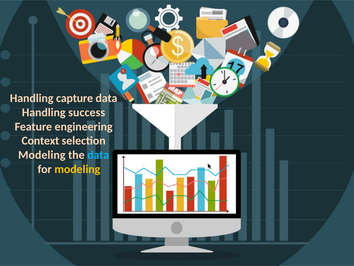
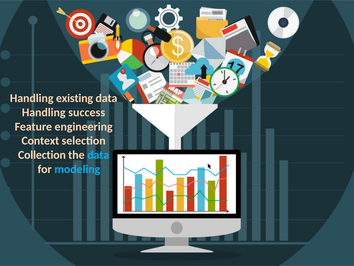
capture: capture -> existing
Modeling at (42, 155): Modeling -> Collection
modeling at (77, 169) colour: yellow -> light blue
